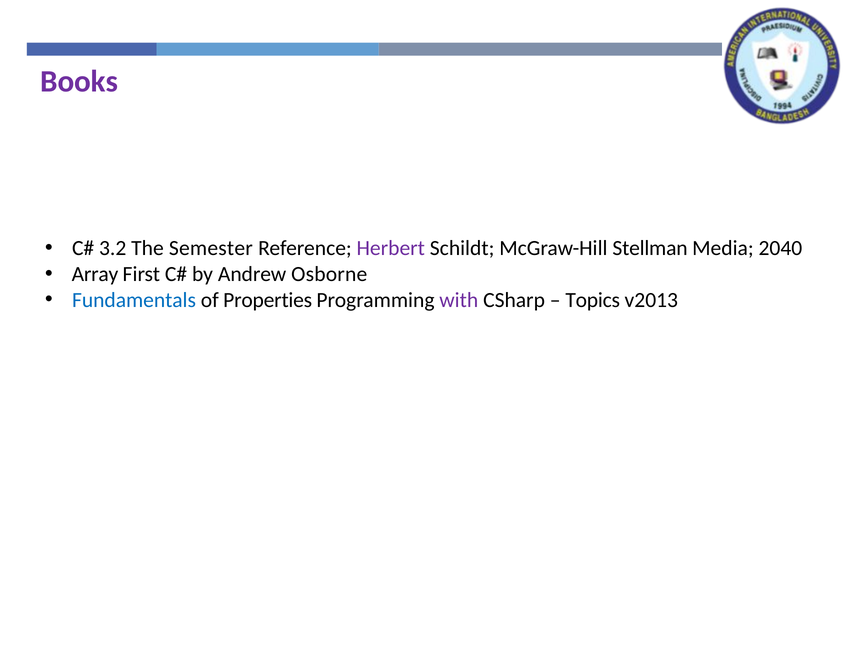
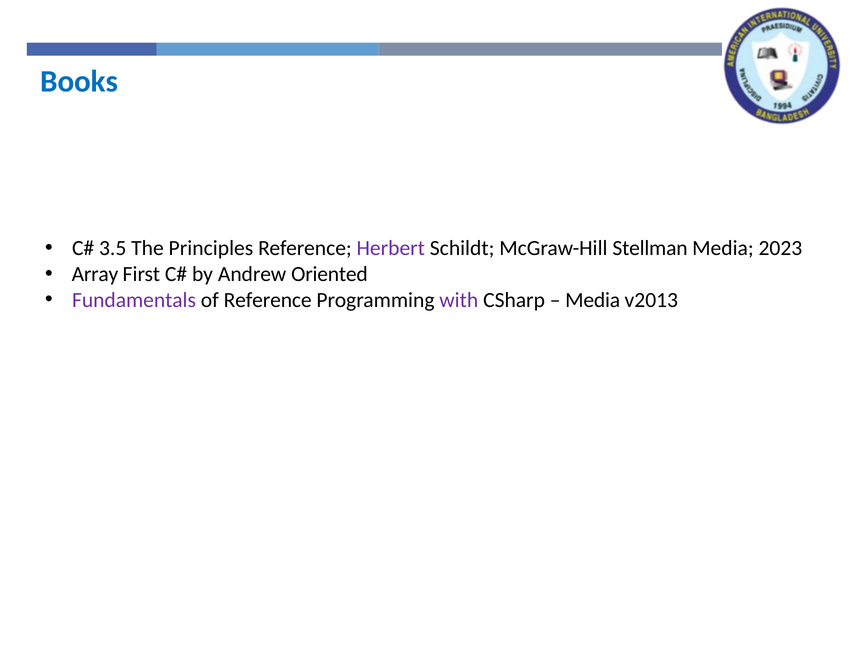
Books colour: purple -> blue
3.2: 3.2 -> 3.5
Semester: Semester -> Principles
2040: 2040 -> 2023
Osborne: Osborne -> Oriented
Fundamentals colour: blue -> purple
of Properties: Properties -> Reference
Topics at (593, 300): Topics -> Media
